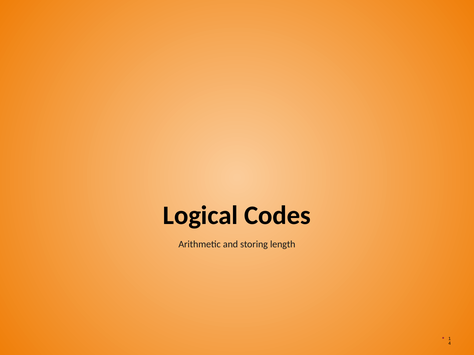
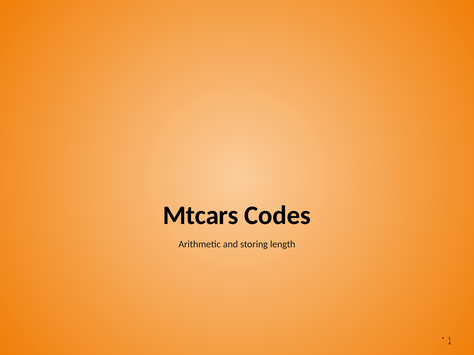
Logical: Logical -> Mtcars
